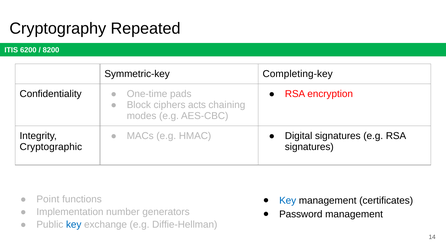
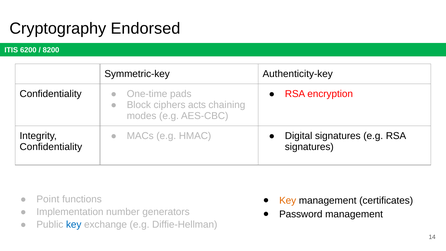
Repeated: Repeated -> Endorsed
Completing-key: Completing-key -> Authenticity-key
Cryptographic at (51, 147): Cryptographic -> Confidentiality
Key at (288, 200) colour: blue -> orange
